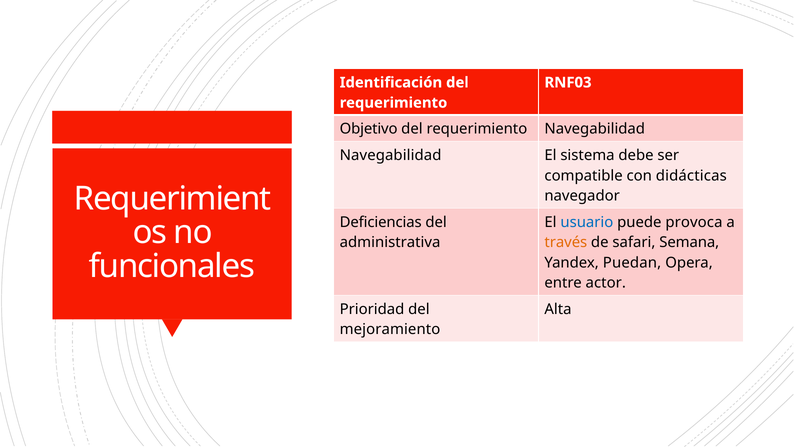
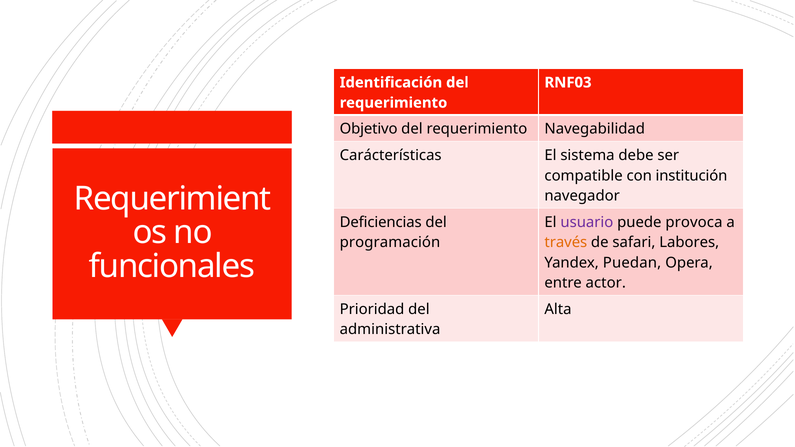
Navegabilidad at (391, 155): Navegabilidad -> Carácterísticas
didácticas: didácticas -> institución
usuario colour: blue -> purple
administrativa: administrativa -> programación
Semana: Semana -> Labores
mejoramiento: mejoramiento -> administrativa
